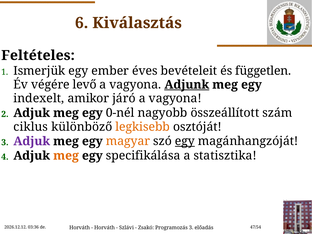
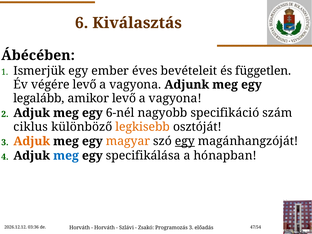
Feltételes: Feltételes -> Ábécében
Adjunk underline: present -> none
indexelt: indexelt -> legalább
amikor járó: járó -> levő
0-nél: 0-nél -> 6-nél
összeállított: összeállított -> specifikáció
Adjuk at (32, 141) colour: purple -> orange
meg at (66, 156) colour: orange -> blue
statisztika: statisztika -> hónapban
